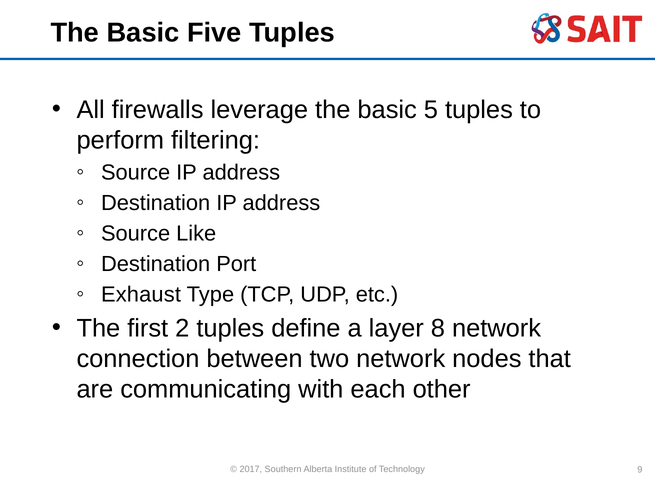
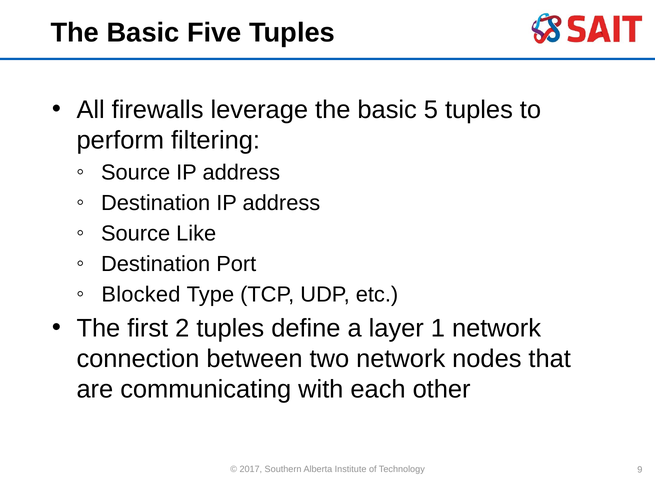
Exhaust: Exhaust -> Blocked
8: 8 -> 1
